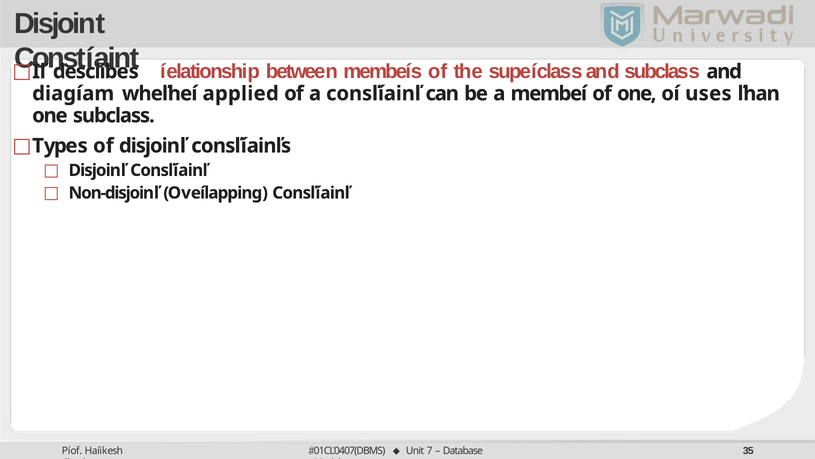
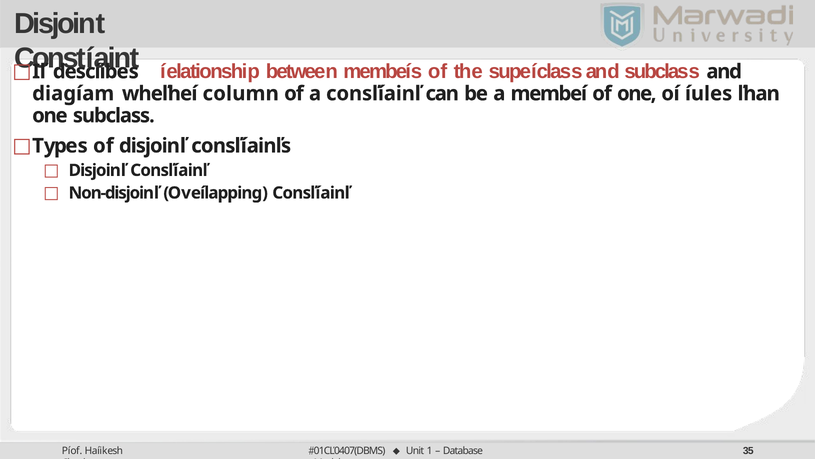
applied: applied -> column
uses: uses -> íules
7: 7 -> 1
